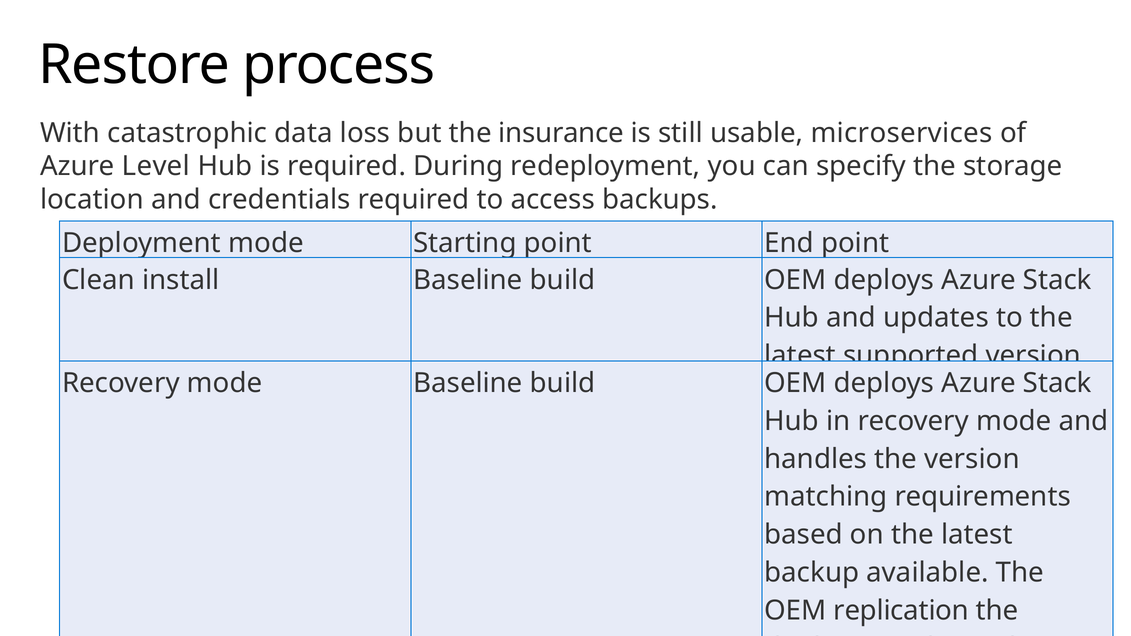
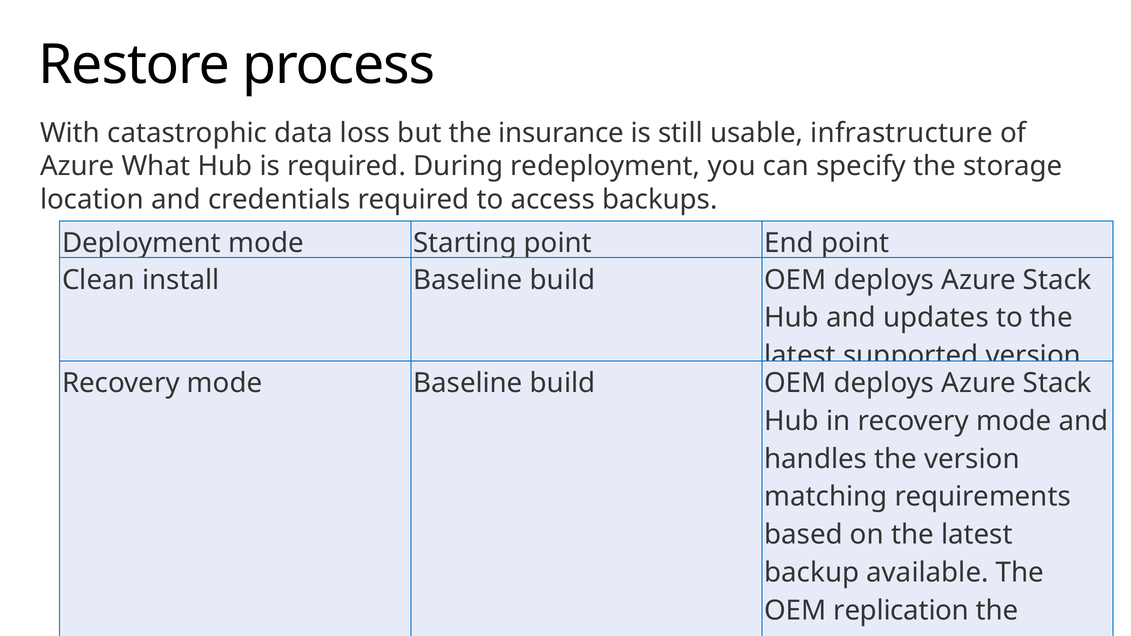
microservices: microservices -> infrastructure
Level: Level -> What
